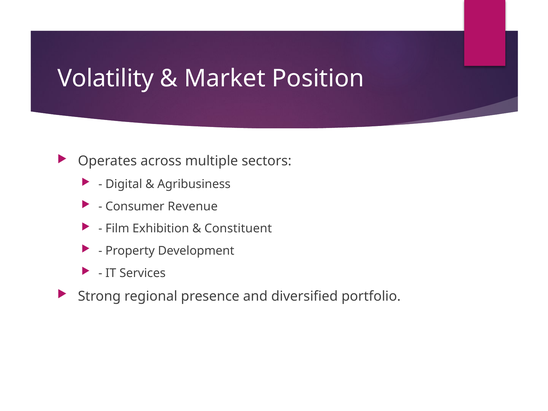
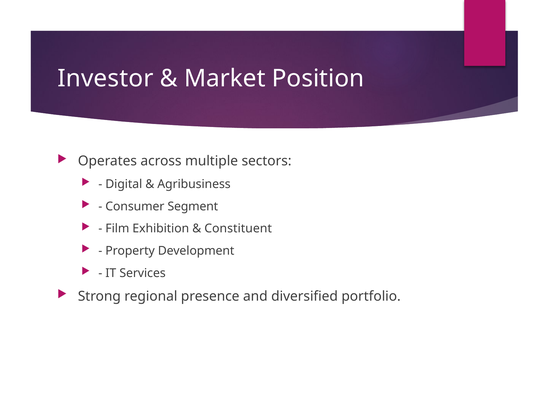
Volatility: Volatility -> Investor
Revenue: Revenue -> Segment
